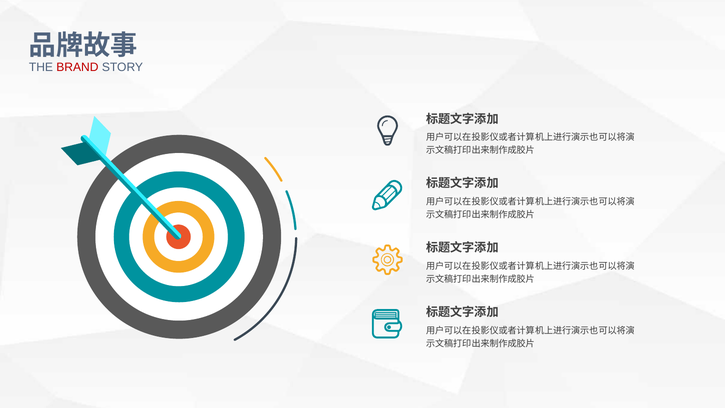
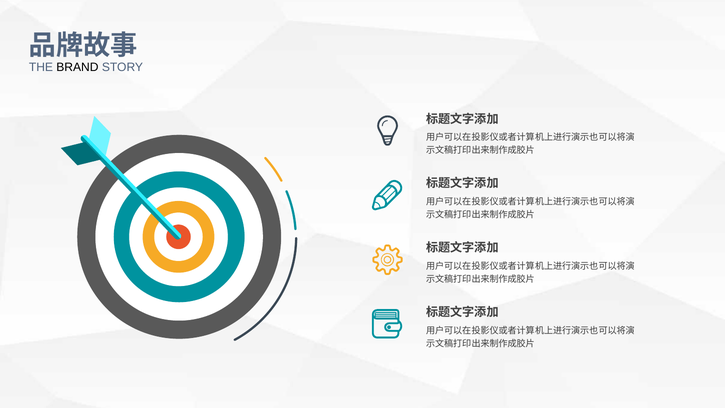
BRAND colour: red -> black
